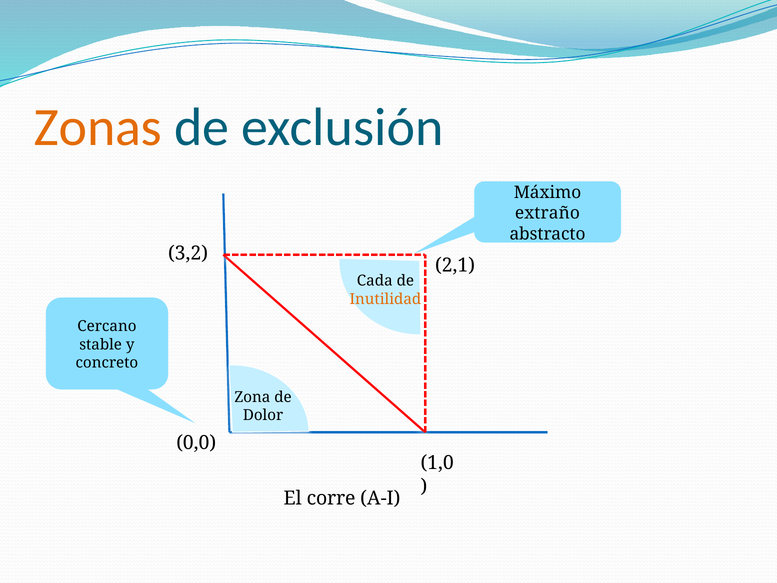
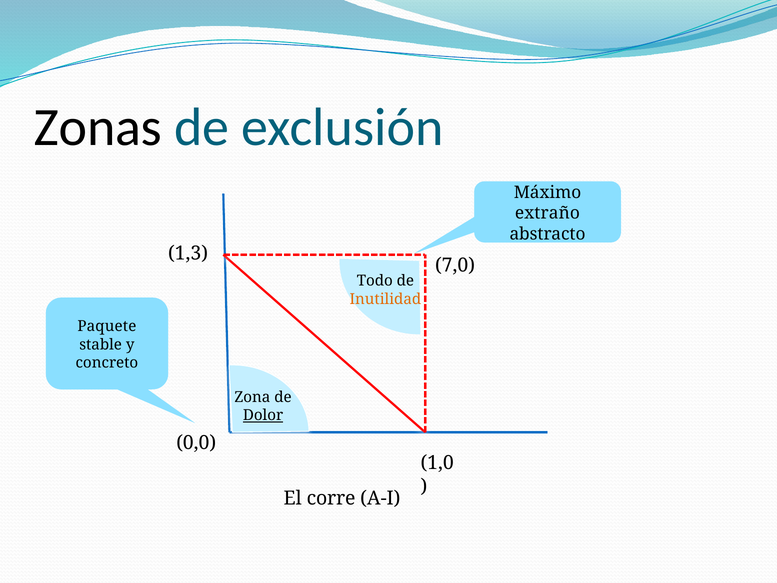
Zonas colour: orange -> black
3,2: 3,2 -> 1,3
2,1: 2,1 -> 7,0
Cada: Cada -> Todo
Cercano: Cercano -> Paquete
Dolor underline: none -> present
